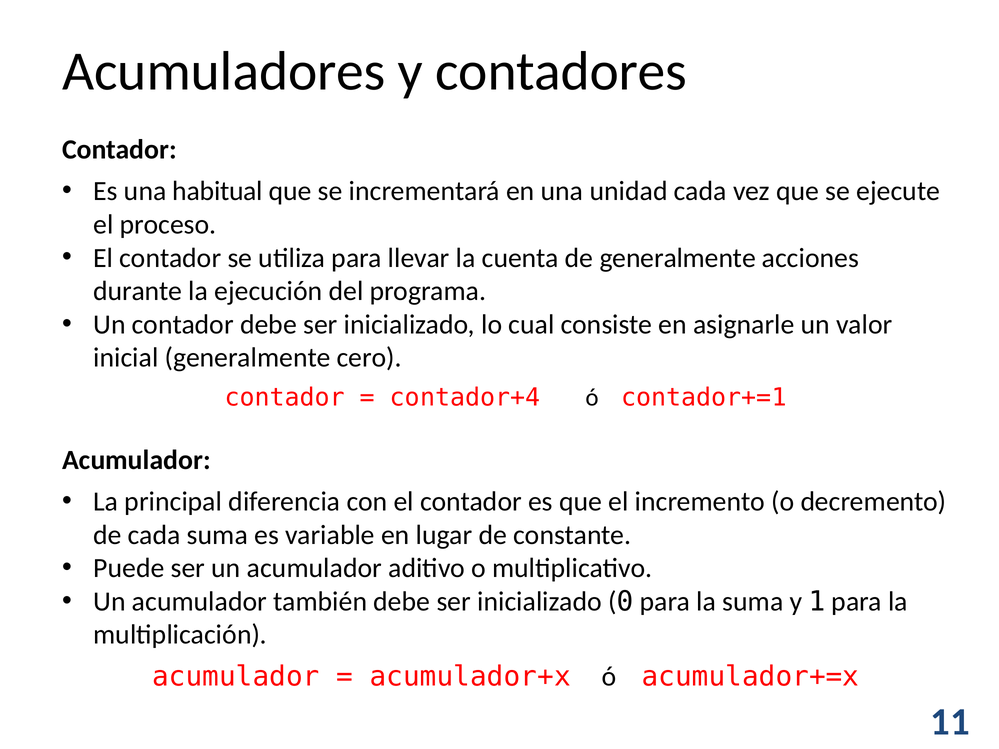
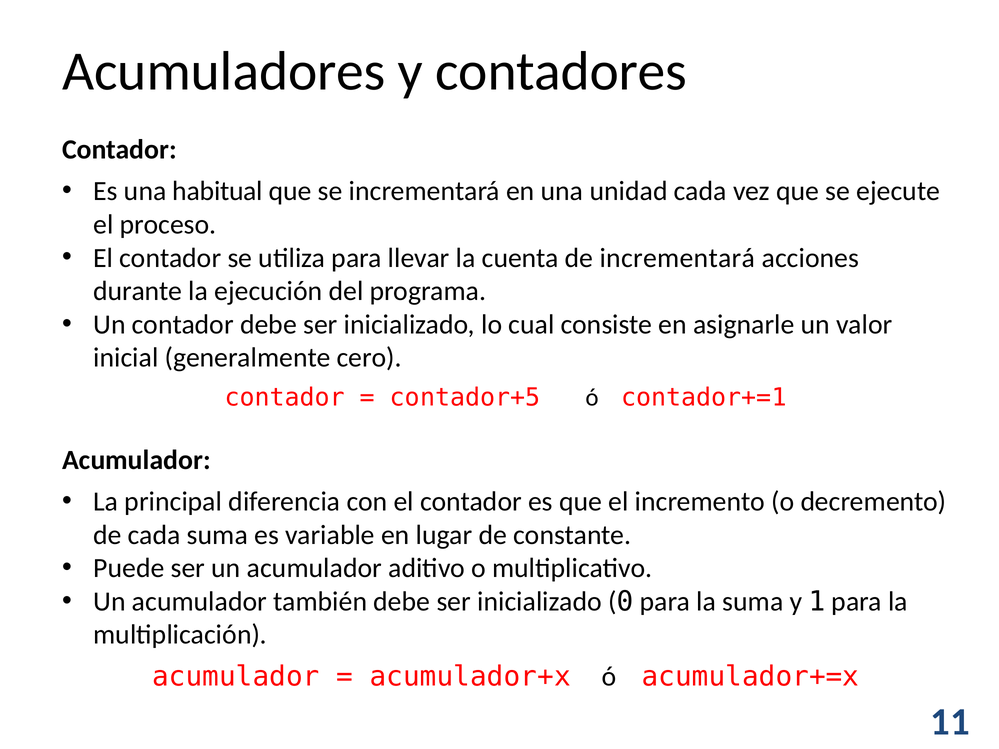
de generalmente: generalmente -> incrementará
contador+4: contador+4 -> contador+5
